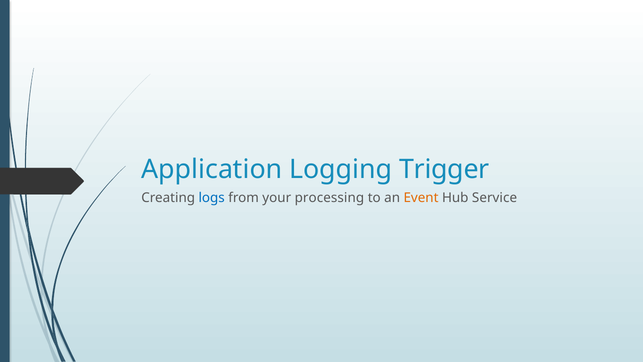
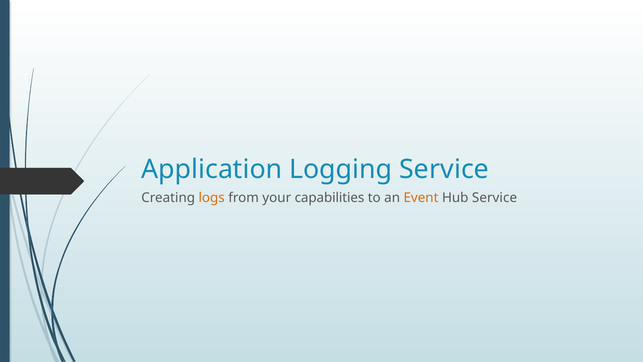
Logging Trigger: Trigger -> Service
logs colour: blue -> orange
processing: processing -> capabilities
